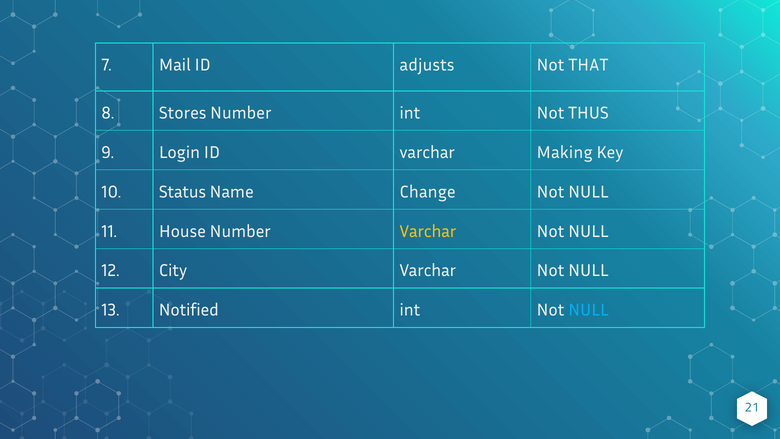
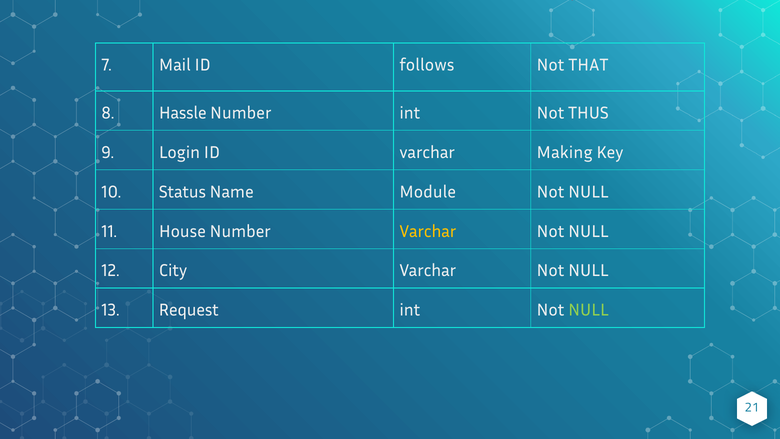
adjusts: adjusts -> follows
Stores: Stores -> Hassle
Change: Change -> Module
Notified: Notified -> Request
NULL at (588, 310) colour: light blue -> light green
